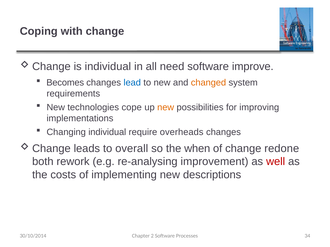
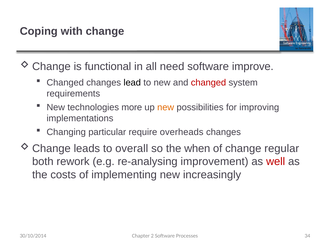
is individual: individual -> functional
Becomes at (65, 83): Becomes -> Changed
lead colour: blue -> black
changed at (208, 83) colour: orange -> red
cope: cope -> more
Changing individual: individual -> particular
redone: redone -> regular
descriptions: descriptions -> increasingly
